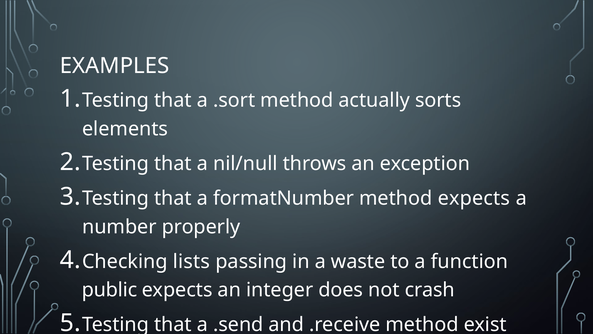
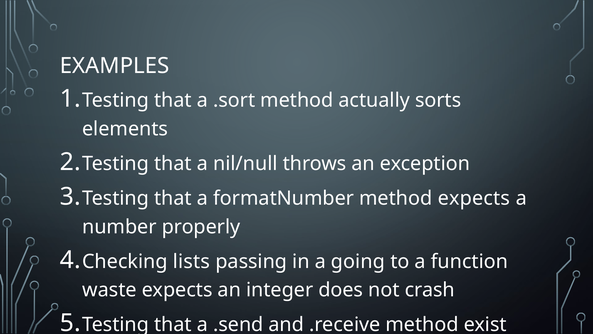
waste: waste -> going
public: public -> waste
